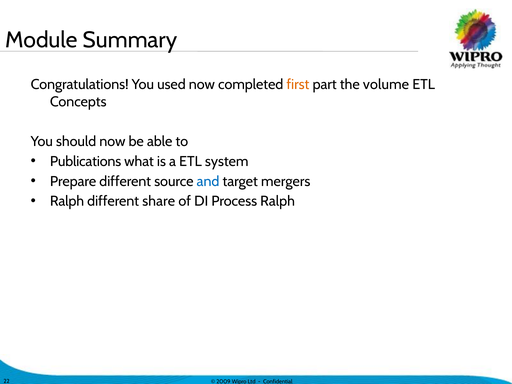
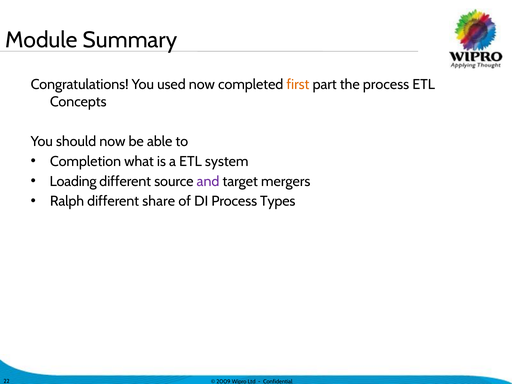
the volume: volume -> process
Publications: Publications -> Completion
Prepare: Prepare -> Loading
and colour: blue -> purple
Process Ralph: Ralph -> Types
